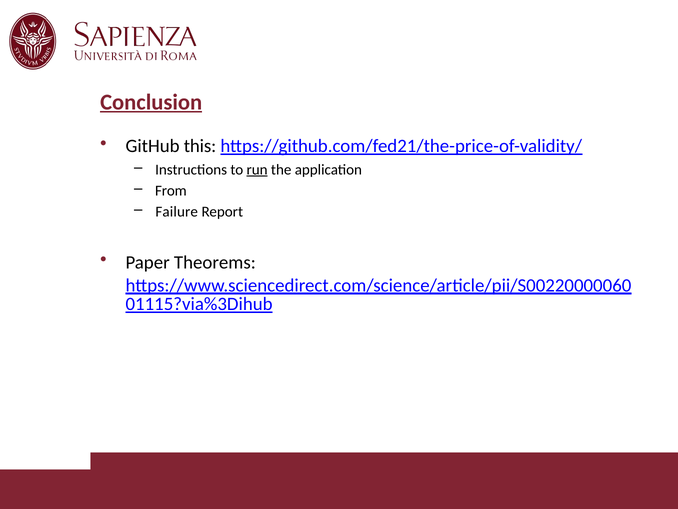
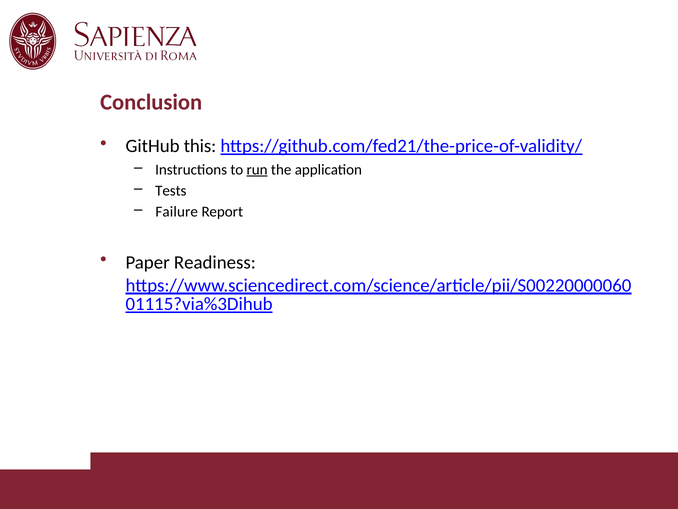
Conclusion underline: present -> none
From: From -> Tests
Theorems: Theorems -> Readiness
